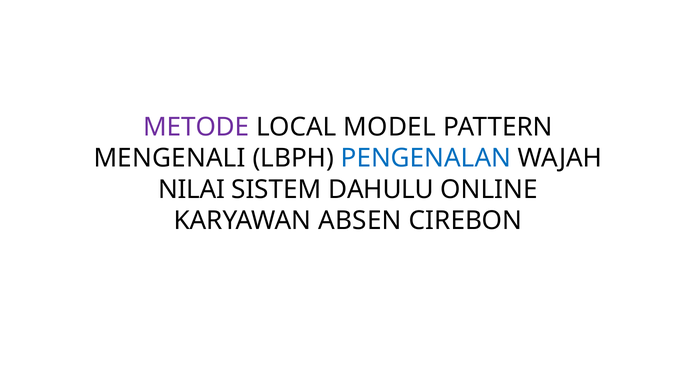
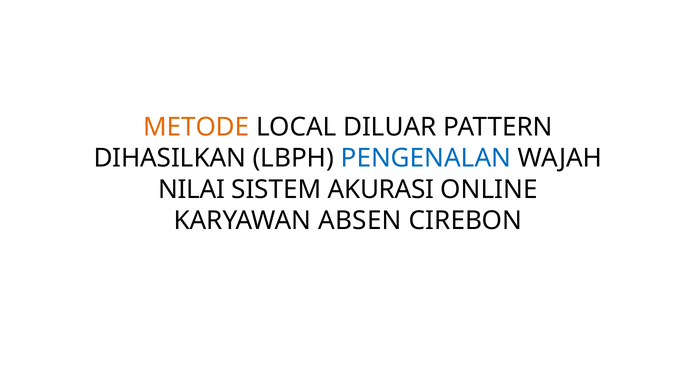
METODE colour: purple -> orange
MODEL: MODEL -> DILUAR
MENGENALI: MENGENALI -> DIHASILKAN
DAHULU: DAHULU -> AKURASI
